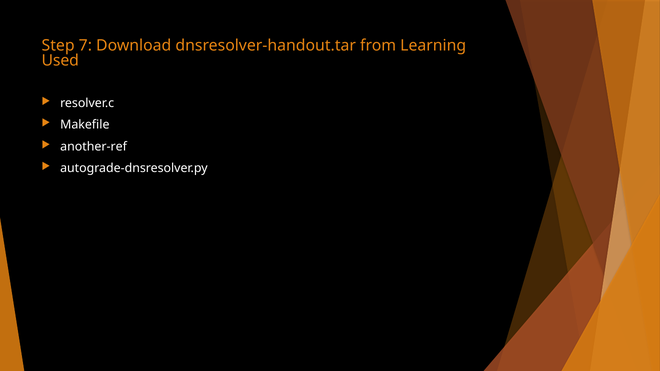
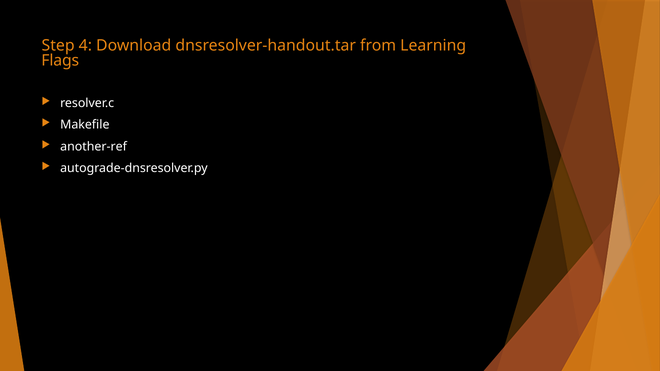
7: 7 -> 4
Used: Used -> Flags
